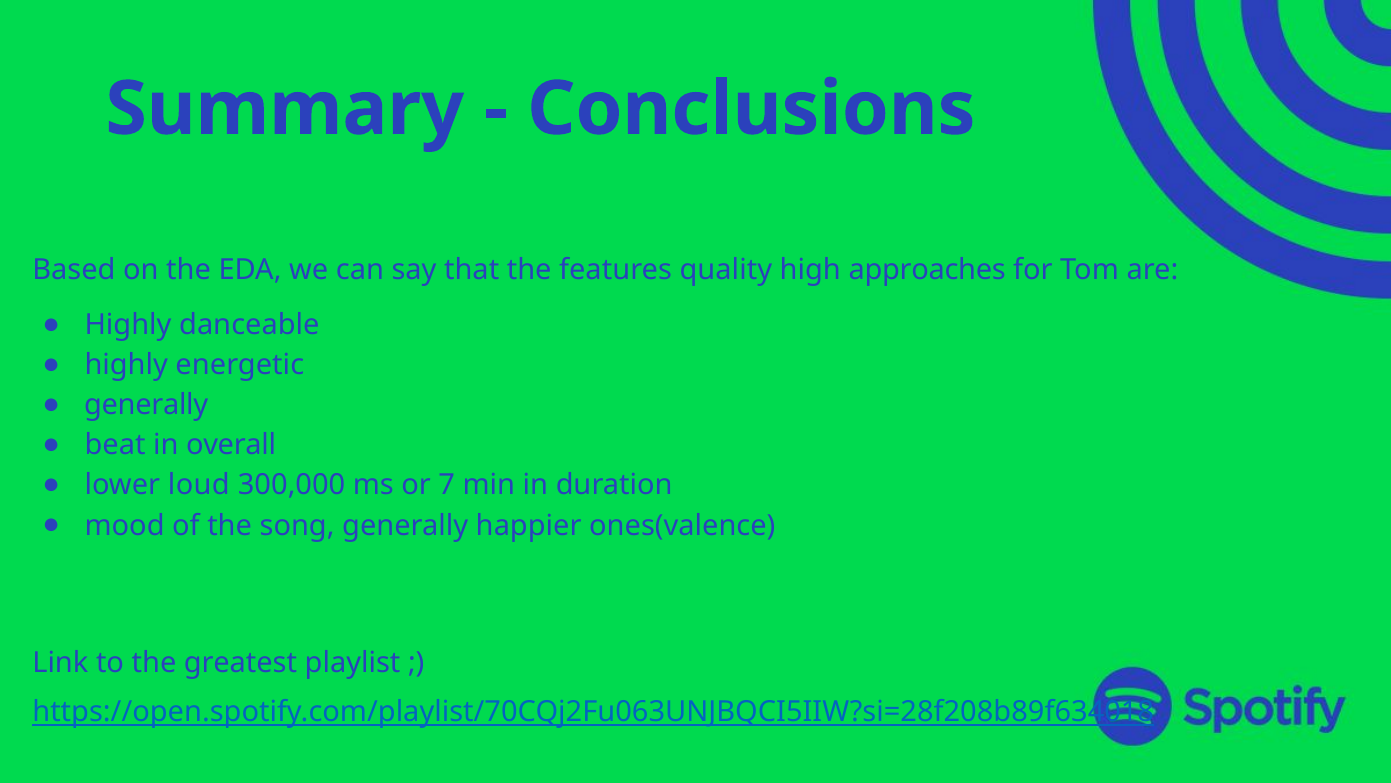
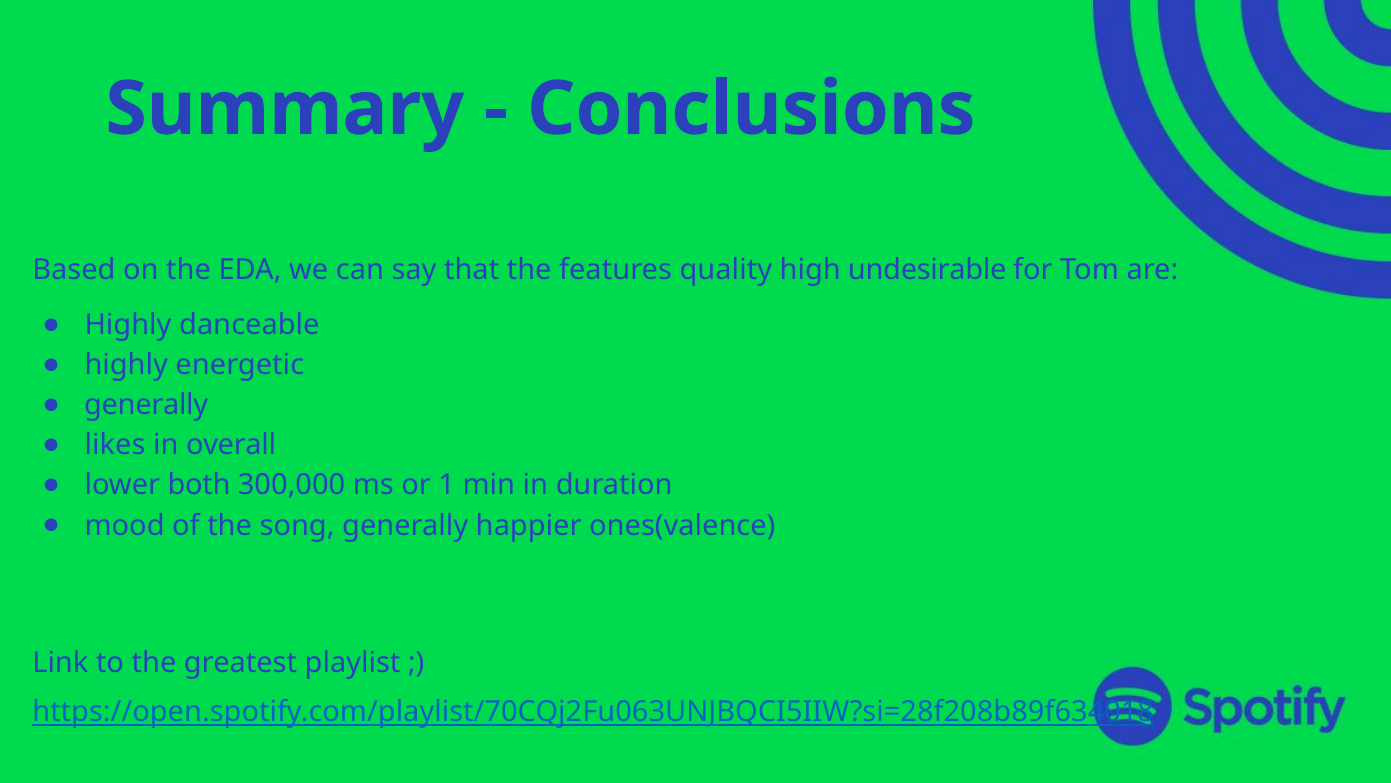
approaches: approaches -> undesirable
beat: beat -> likes
loud: loud -> both
7: 7 -> 1
